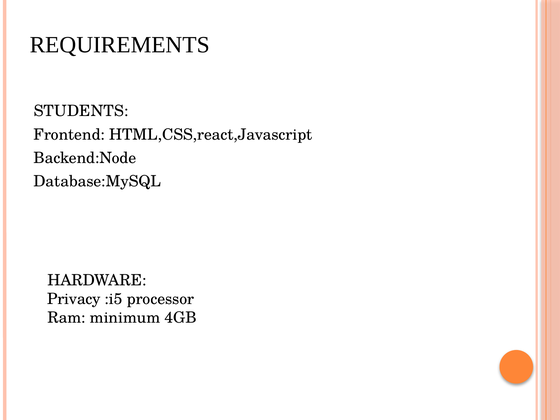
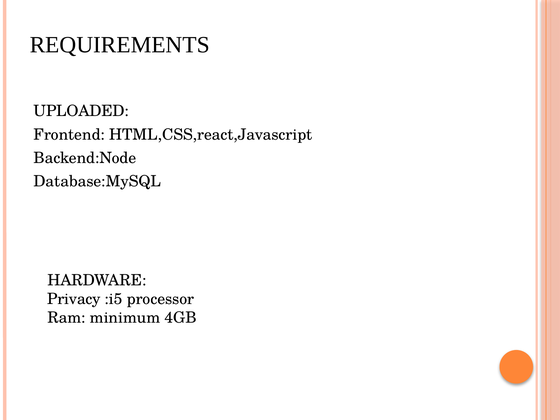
STUDENTS: STUDENTS -> UPLOADED
